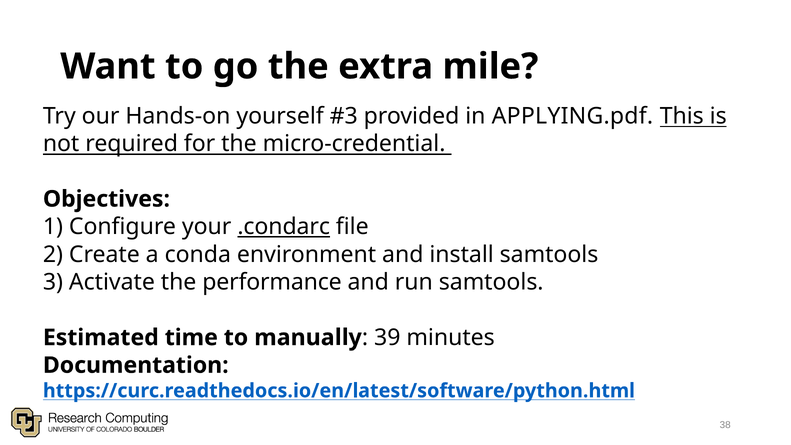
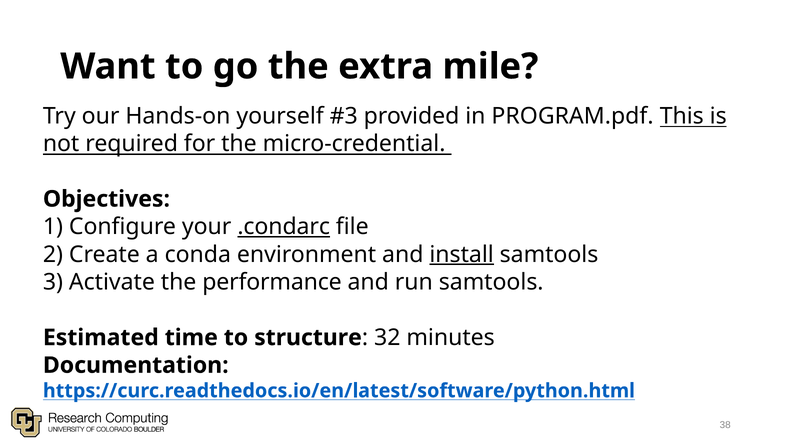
APPLYING.pdf: APPLYING.pdf -> PROGRAM.pdf
install underline: none -> present
manually: manually -> structure
39: 39 -> 32
